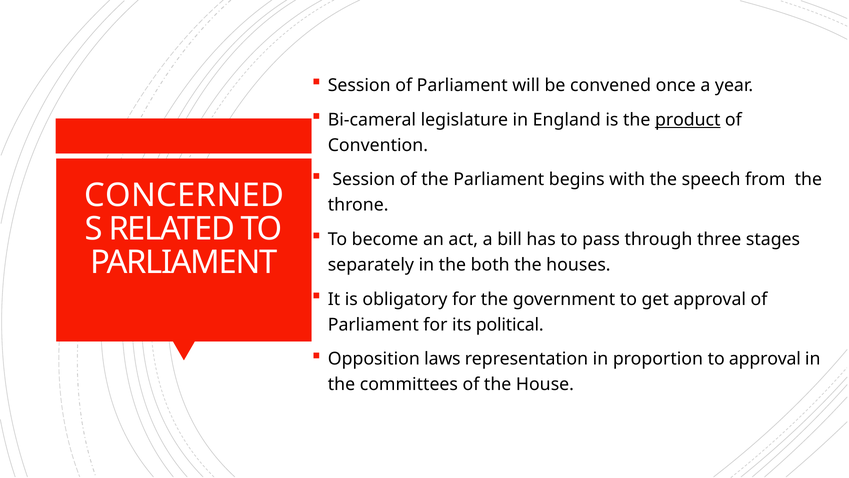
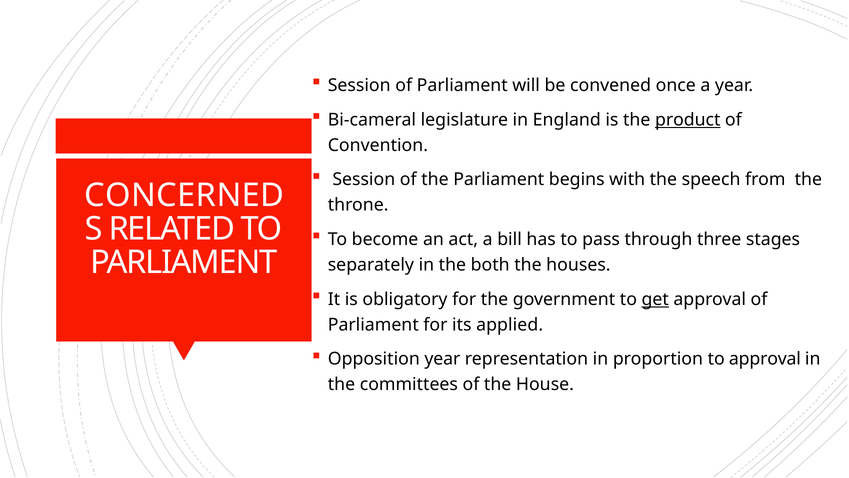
get underline: none -> present
political: political -> applied
Opposition laws: laws -> year
